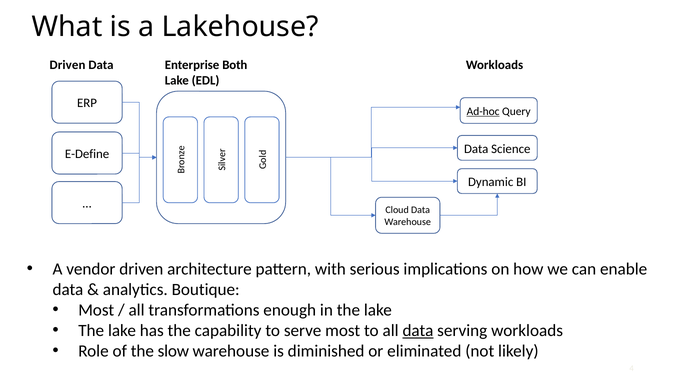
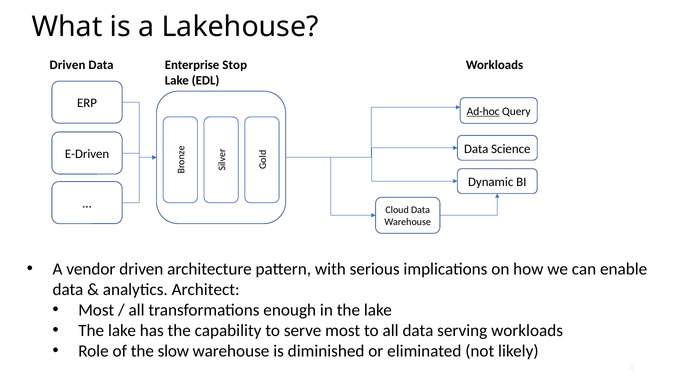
Both: Both -> Stop
E-Define: E-Define -> E-Driven
Boutique: Boutique -> Architect
data at (418, 331) underline: present -> none
